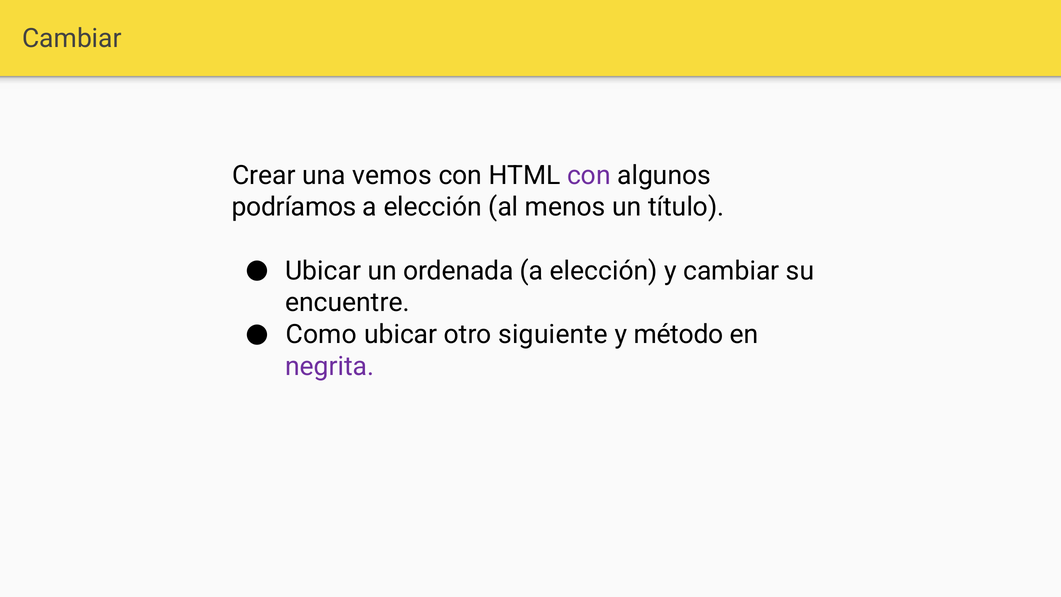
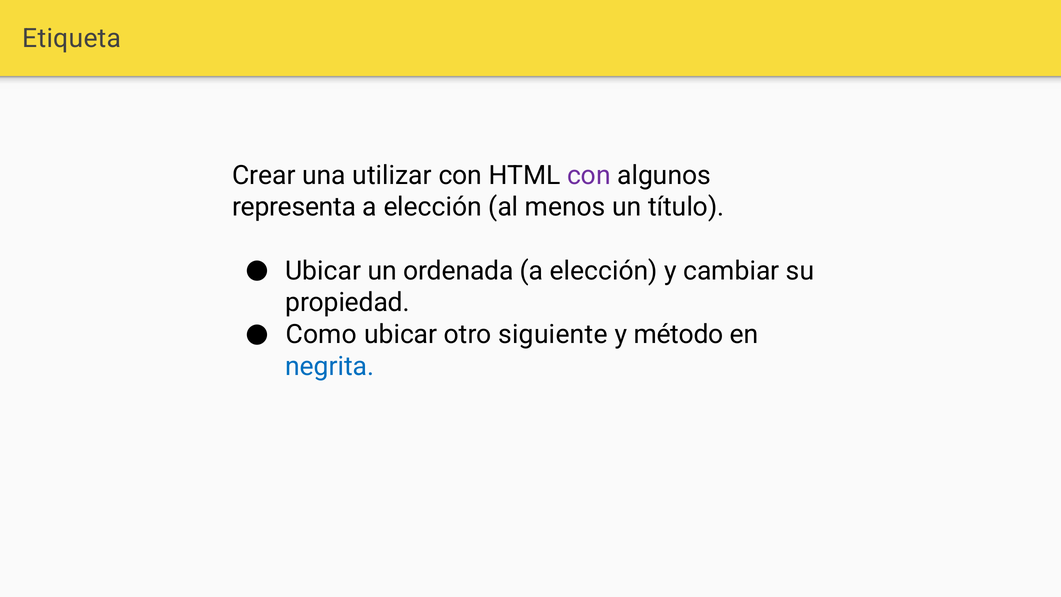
Cambiar at (72, 39): Cambiar -> Etiqueta
vemos: vemos -> utilizar
podríamos: podríamos -> representa
encuentre: encuentre -> propiedad
negrita colour: purple -> blue
